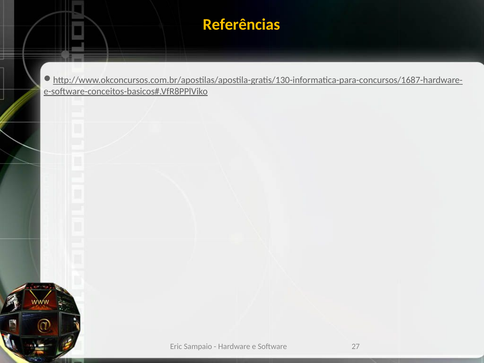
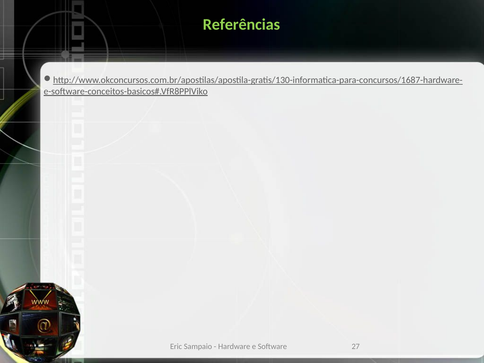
Referências colour: yellow -> light green
